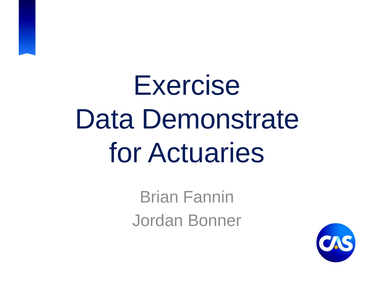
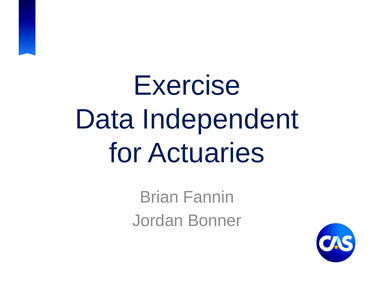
Demonstrate: Demonstrate -> Independent
